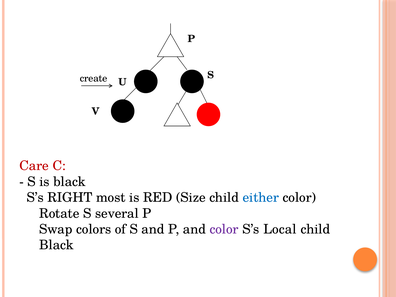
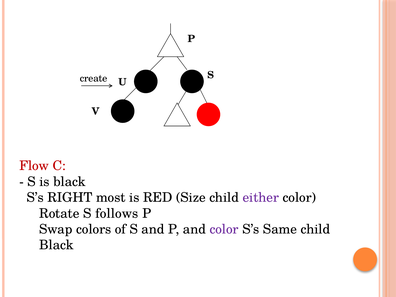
Care: Care -> Flow
either colour: blue -> purple
several: several -> follows
Local: Local -> Same
